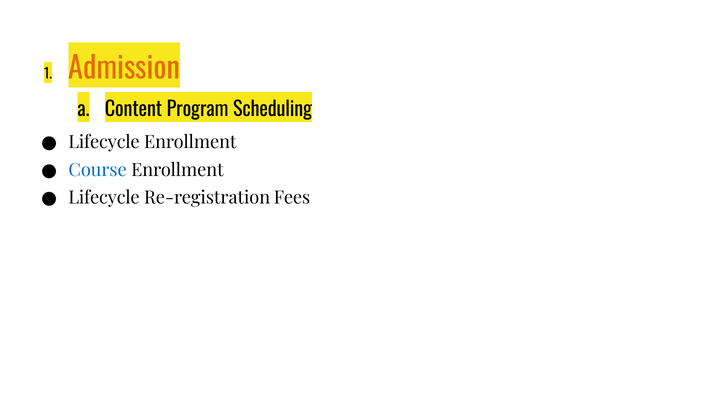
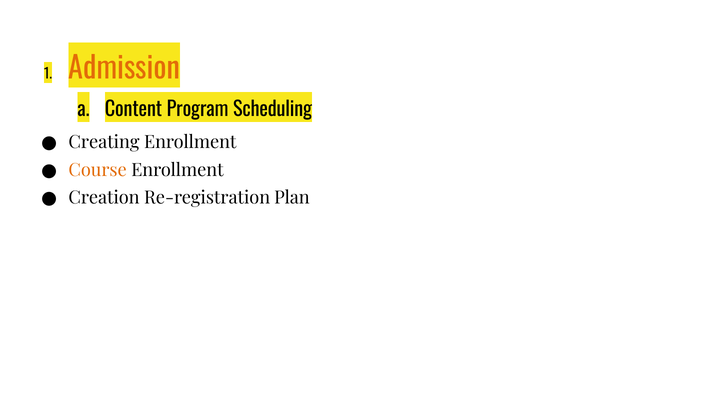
Lifecycle at (104, 142): Lifecycle -> Creating
Course colour: blue -> orange
Lifecycle at (104, 198): Lifecycle -> Creation
Fees: Fees -> Plan
